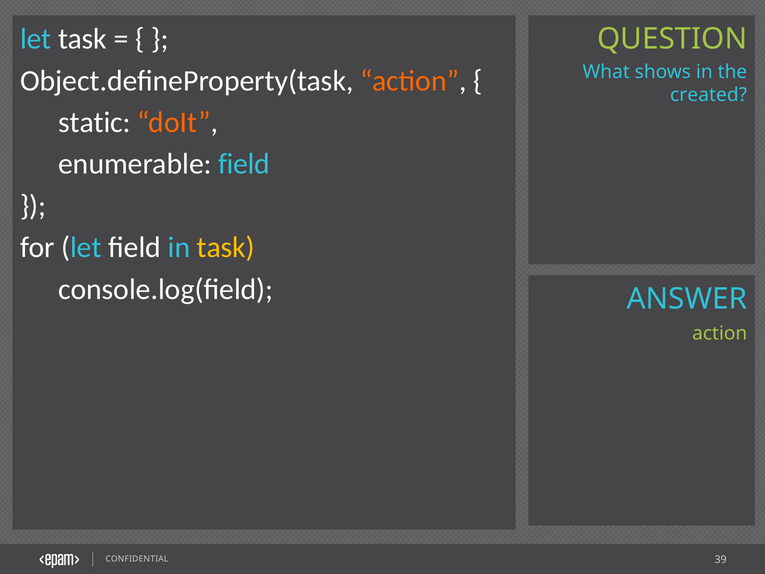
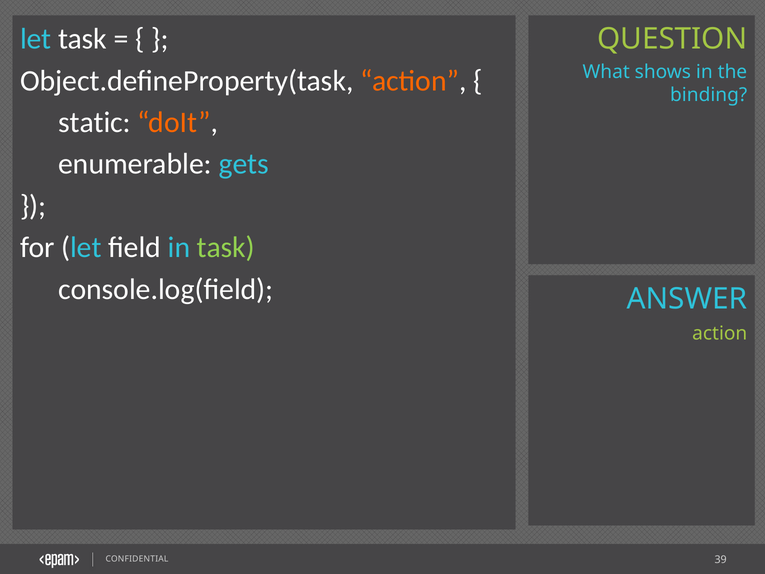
created: created -> binding
enumerable field: field -> gets
task at (226, 247) colour: yellow -> light green
